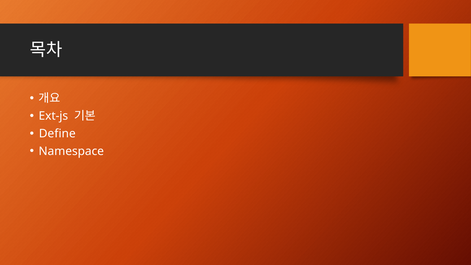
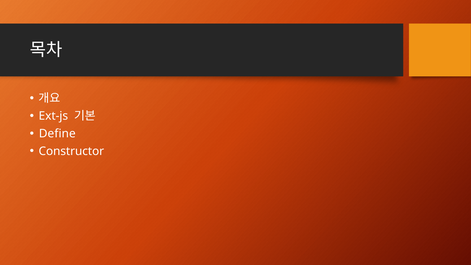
Namespace: Namespace -> Constructor
